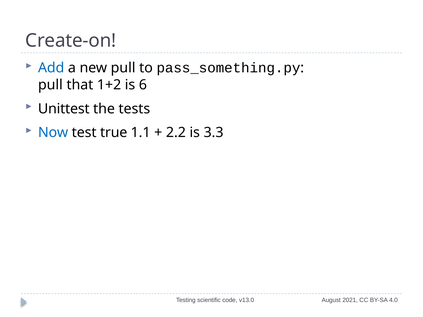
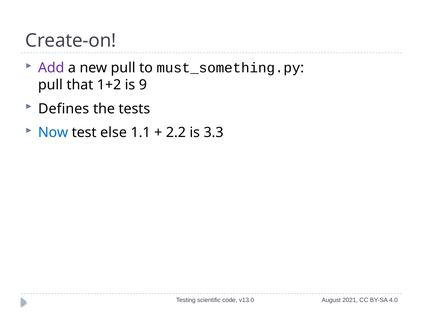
Add colour: blue -> purple
pass_something.py: pass_something.py -> must_something.py
6: 6 -> 9
Unittest: Unittest -> Defines
true: true -> else
